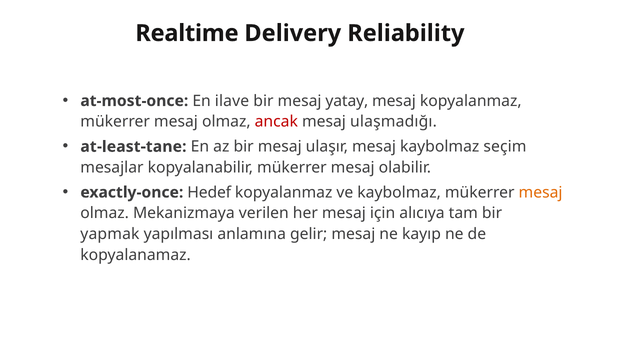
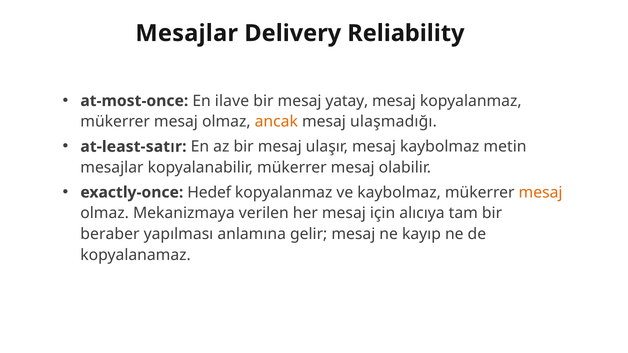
Realtime at (187, 33): Realtime -> Mesajlar
ancak colour: red -> orange
at-least-tane: at-least-tane -> at-least-satır
seçim: seçim -> metin
yapmak: yapmak -> beraber
